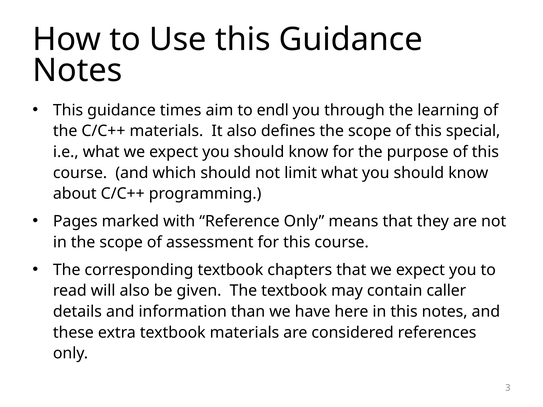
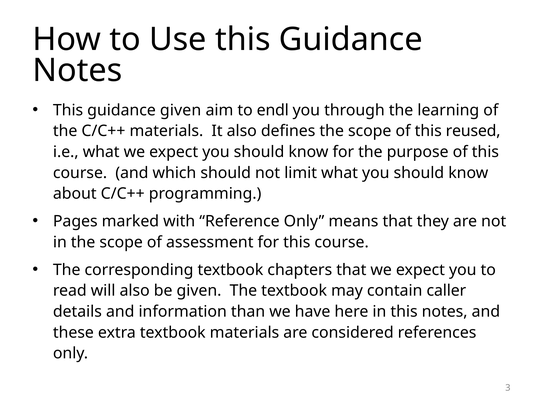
guidance times: times -> given
special: special -> reused
